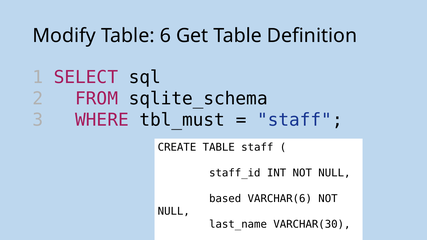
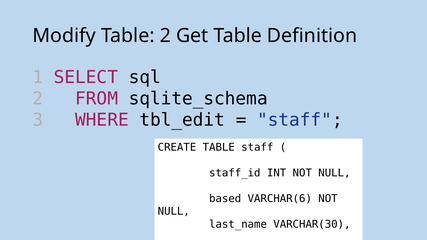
Table 6: 6 -> 2
tbl_must: tbl_must -> tbl_edit
